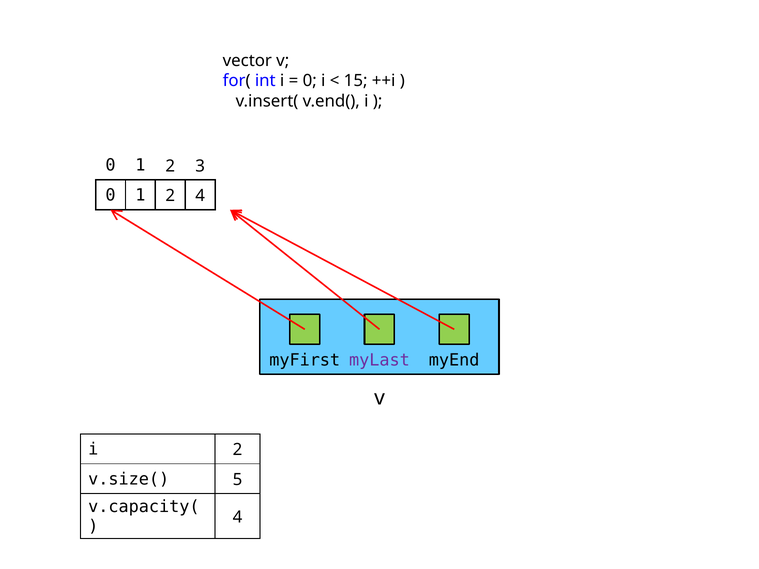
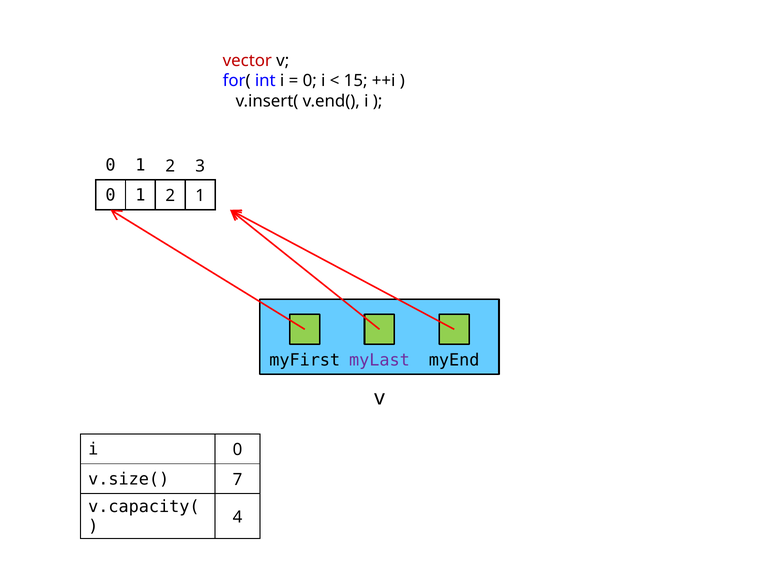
vector colour: black -> red
2 4: 4 -> 1
i 2: 2 -> 0
5: 5 -> 7
